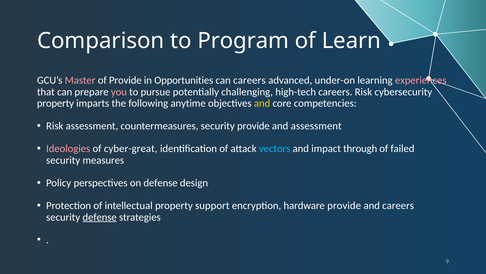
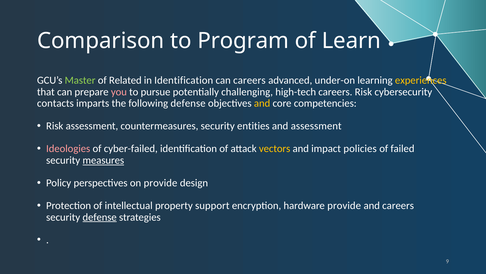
Master colour: pink -> light green
of Provide: Provide -> Related
in Opportunities: Opportunities -> Identification
experiences colour: pink -> yellow
property at (56, 103): property -> contacts
following anytime: anytime -> defense
security provide: provide -> entities
cyber-great: cyber-great -> cyber-failed
vectors colour: light blue -> yellow
through: through -> policies
measures underline: none -> present
on defense: defense -> provide
